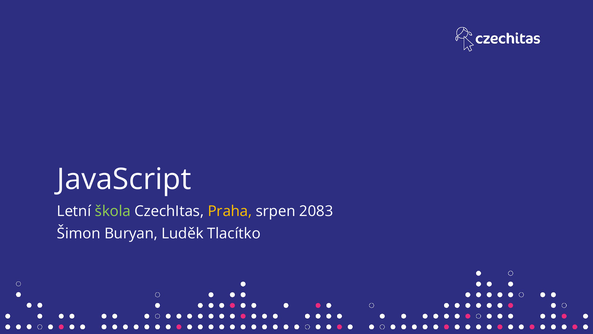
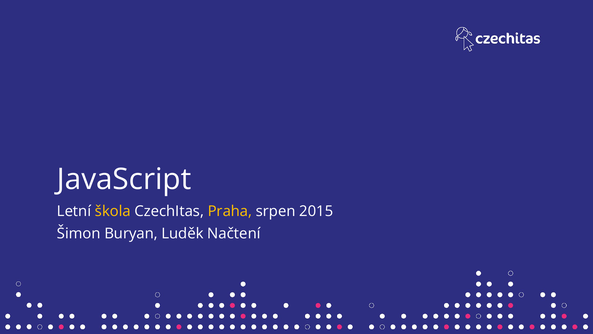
škola colour: light green -> yellow
2083: 2083 -> 2015
Tlacítko: Tlacítko -> Načtení
